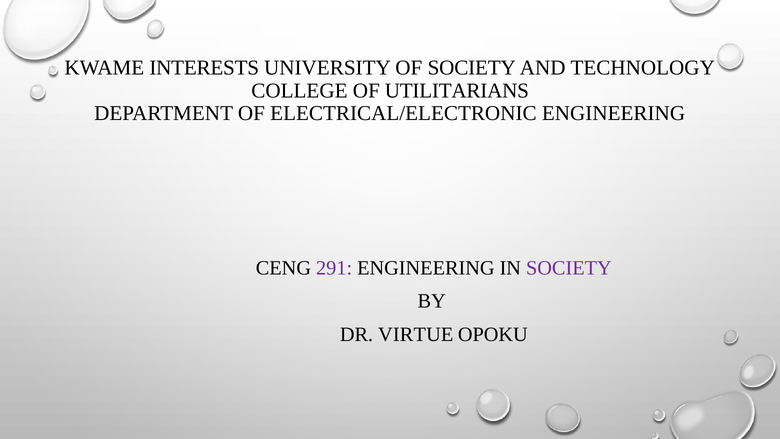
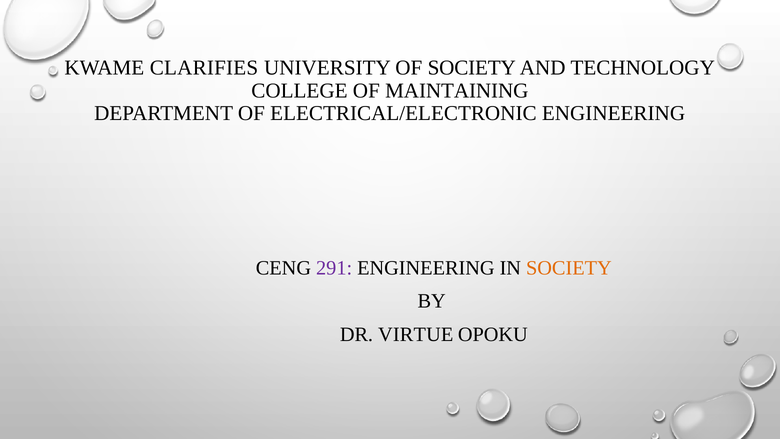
INTERESTS: INTERESTS -> CLARIFIES
UTILITARIANS: UTILITARIANS -> MAINTAINING
SOCIETY at (569, 268) colour: purple -> orange
